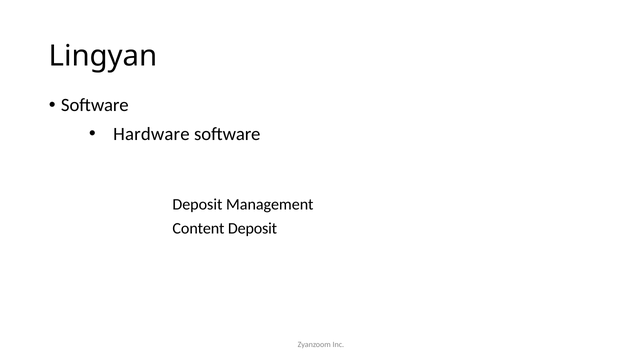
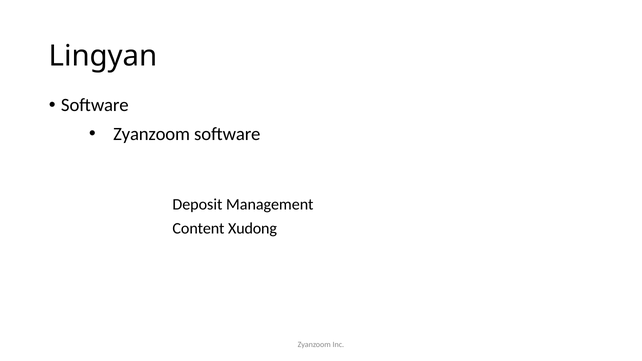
Hardware at (151, 134): Hardware -> Zyanzoom
Content Deposit: Deposit -> Xudong
